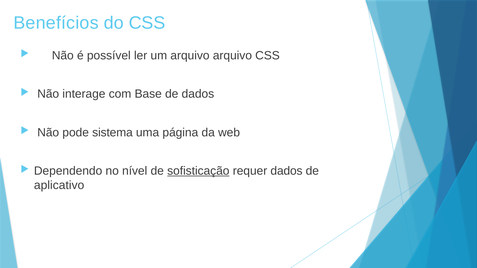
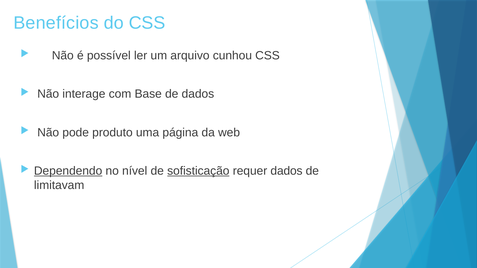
arquivo arquivo: arquivo -> cunhou
sistema: sistema -> produto
Dependendo underline: none -> present
aplicativo: aplicativo -> limitavam
